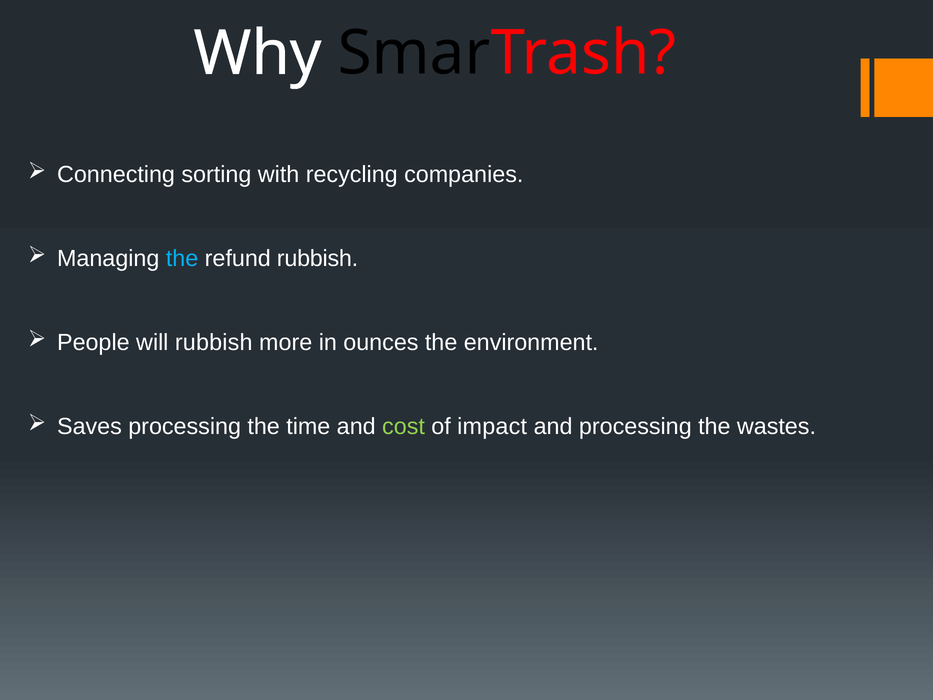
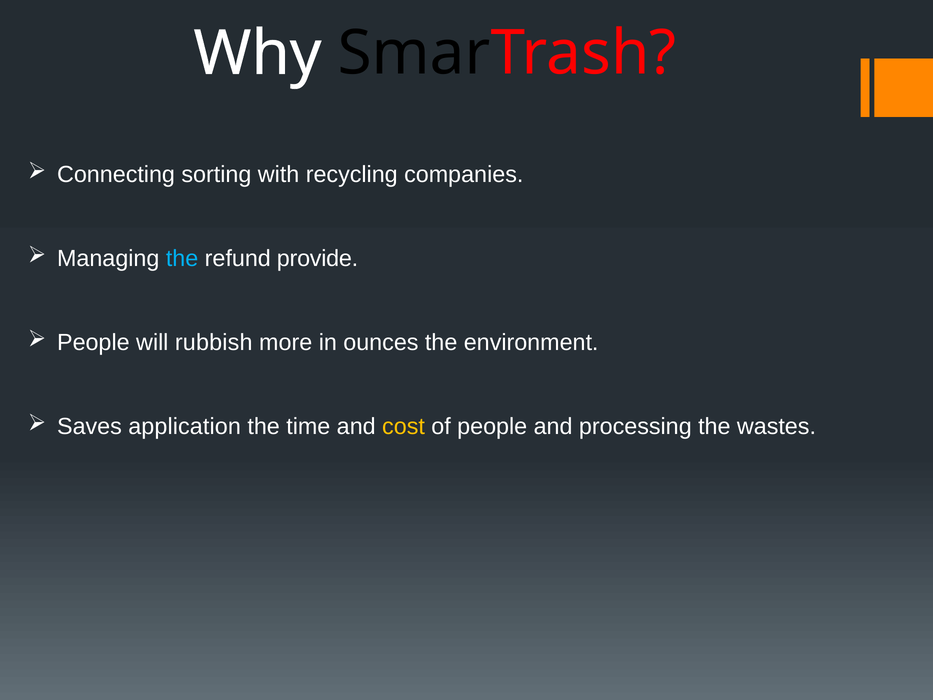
refund rubbish: rubbish -> provide
Saves processing: processing -> application
cost colour: light green -> yellow
of impact: impact -> people
